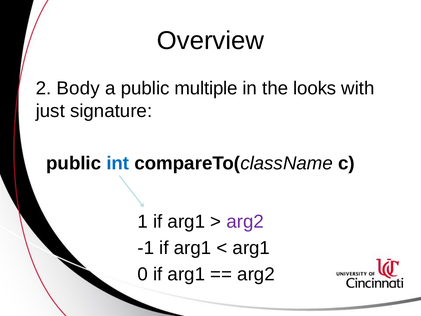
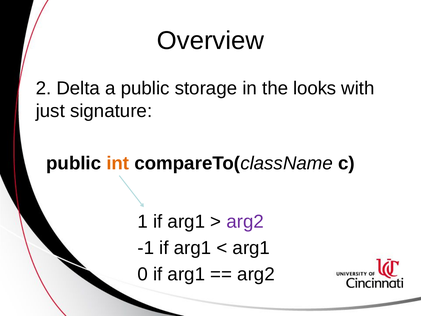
Body: Body -> Delta
multiple: multiple -> storage
int colour: blue -> orange
